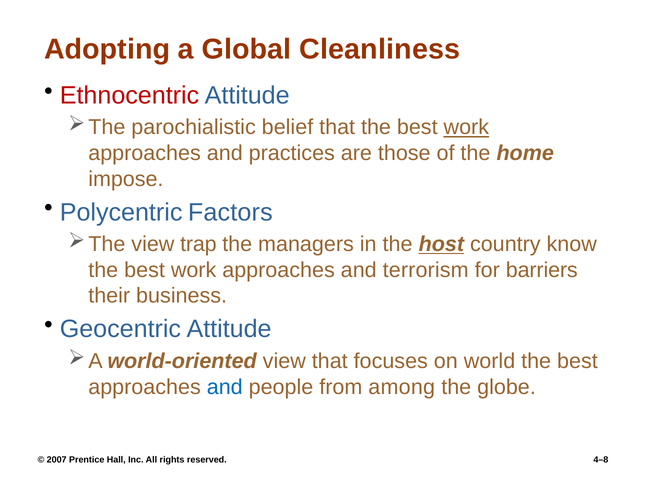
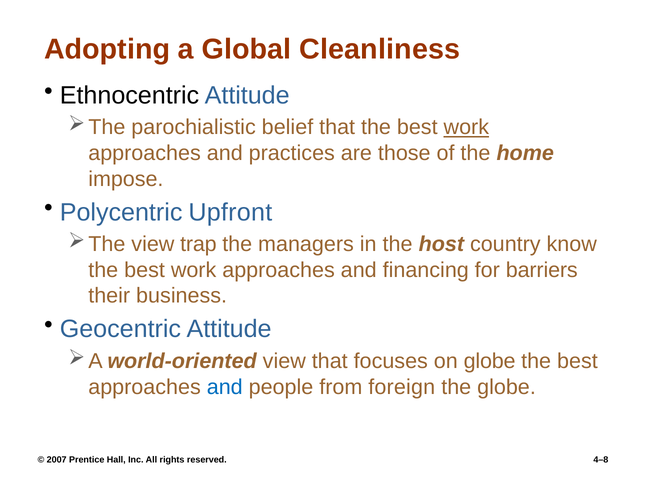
Ethnocentric colour: red -> black
Factors: Factors -> Upfront
host underline: present -> none
terrorism: terrorism -> financing
on world: world -> globe
among: among -> foreign
